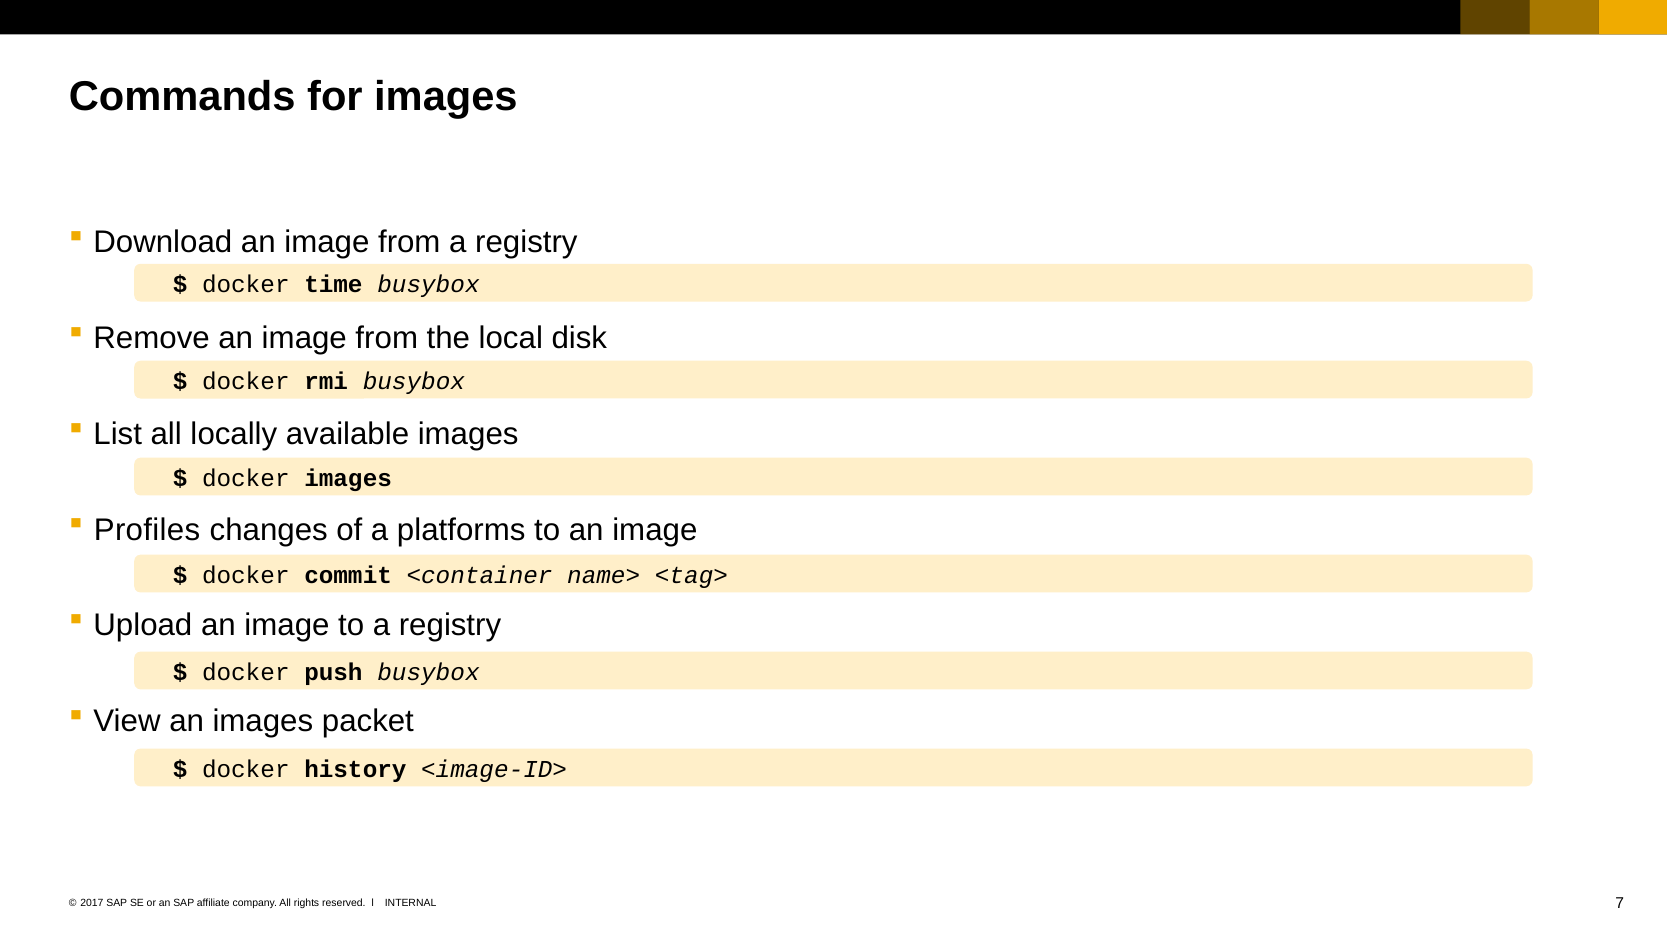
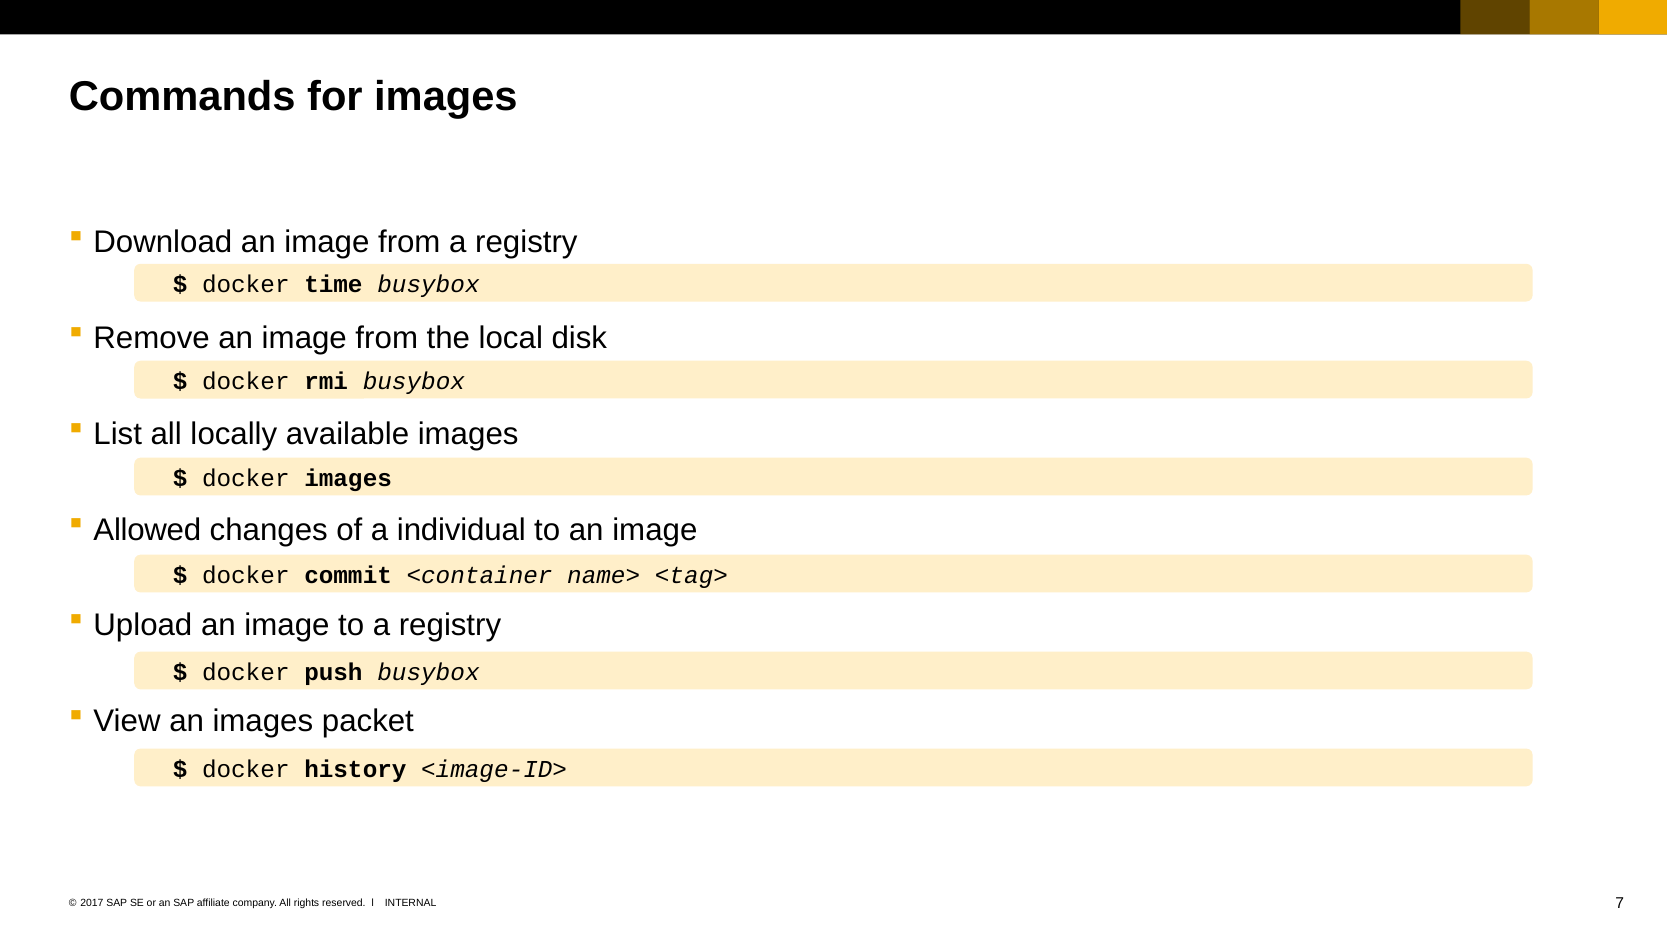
Profiles: Profiles -> Allowed
platforms: platforms -> individual
